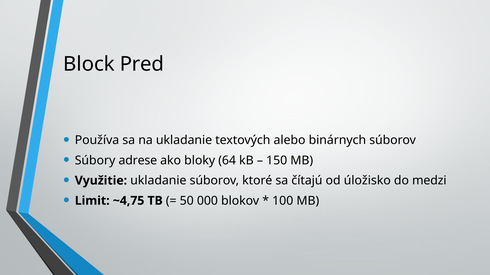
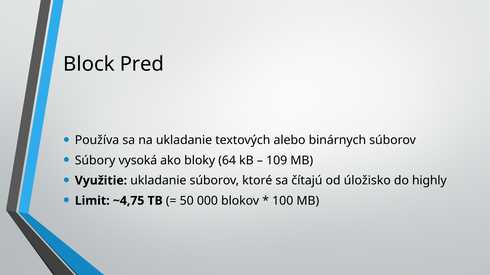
adrese: adrese -> vysoká
150: 150 -> 109
medzi: medzi -> highly
